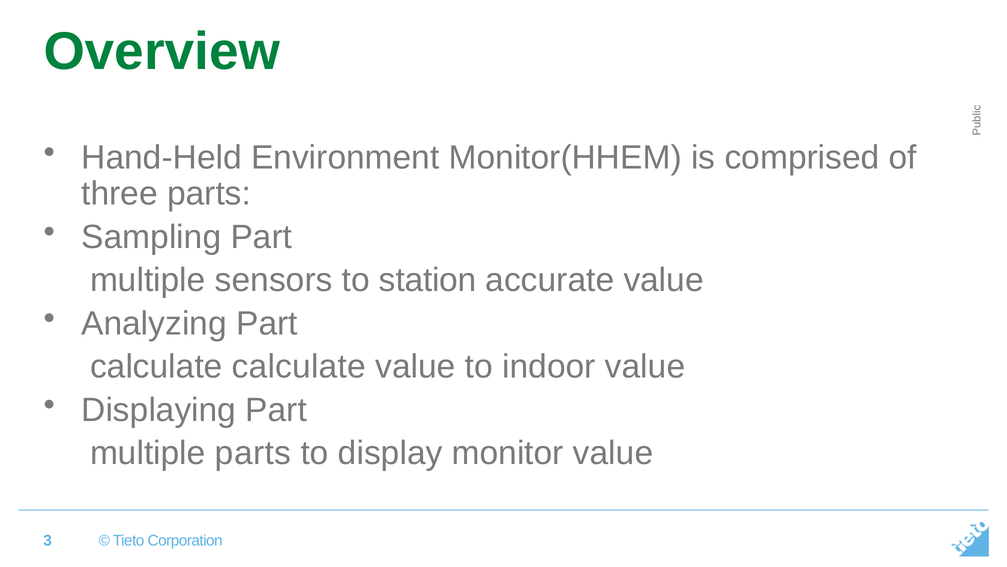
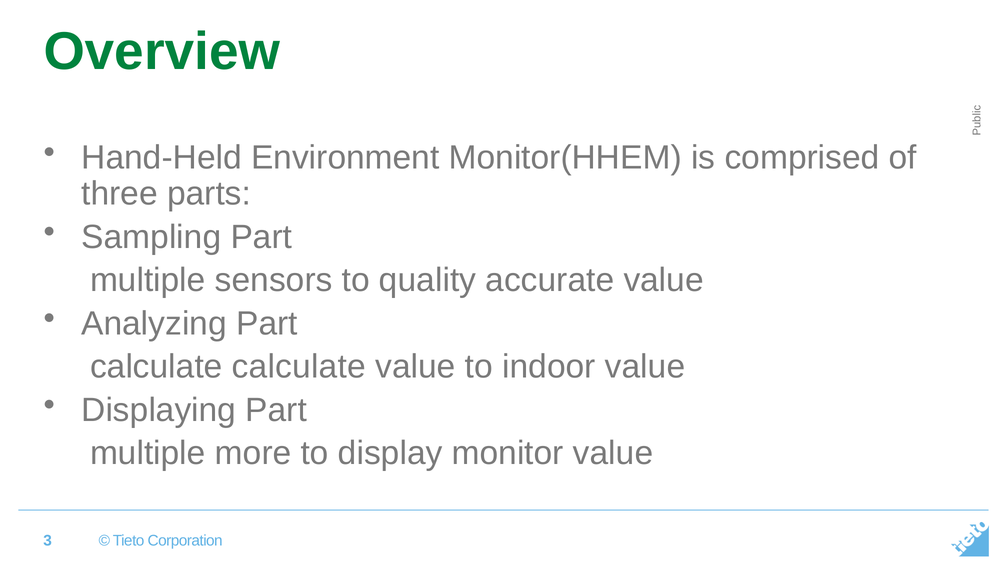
station: station -> quality
multiple parts: parts -> more
